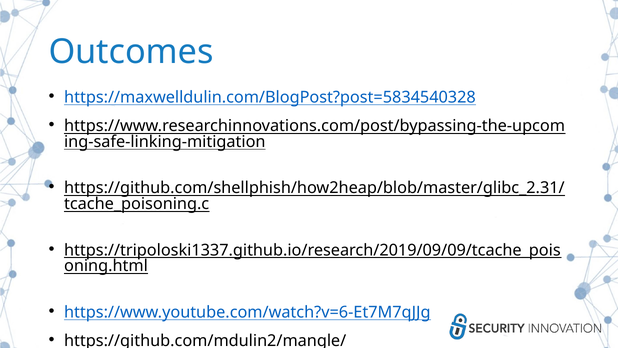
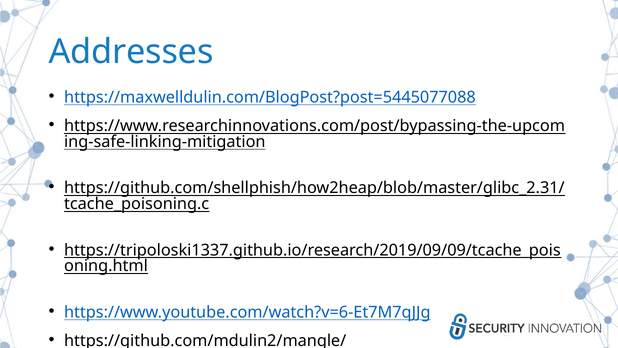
Outcomes: Outcomes -> Addresses
https://maxwelldulin.com/BlogPost?post=5834540328: https://maxwelldulin.com/BlogPost?post=5834540328 -> https://maxwelldulin.com/BlogPost?post=5445077088
